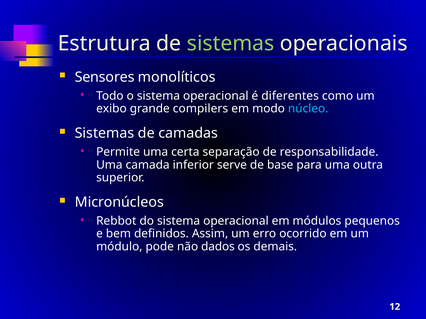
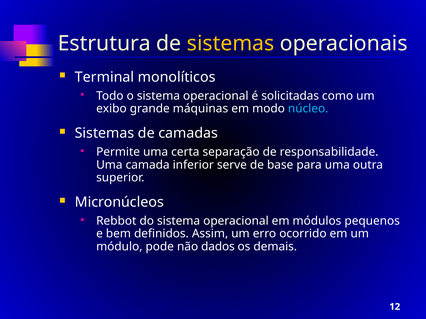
sistemas at (231, 43) colour: light green -> yellow
Sensores: Sensores -> Terminal
diferentes: diferentes -> solicitadas
compilers: compilers -> máquinas
